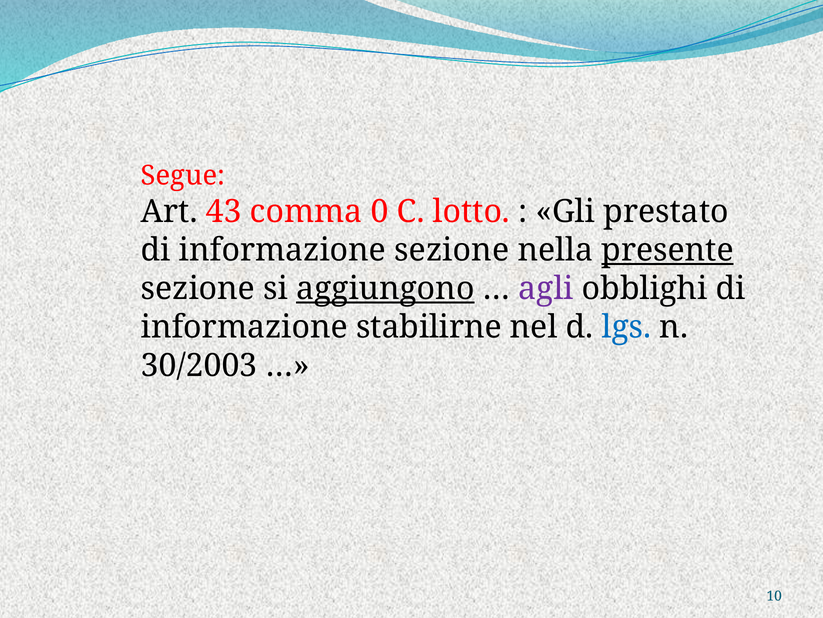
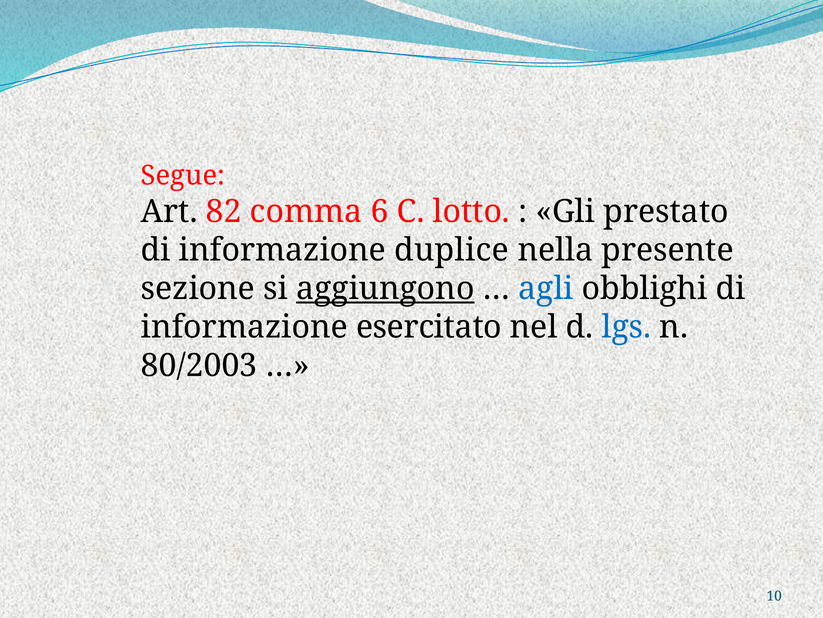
43: 43 -> 82
0: 0 -> 6
informazione sezione: sezione -> duplice
presente underline: present -> none
agli colour: purple -> blue
stabilirne: stabilirne -> esercitato
30/2003: 30/2003 -> 80/2003
